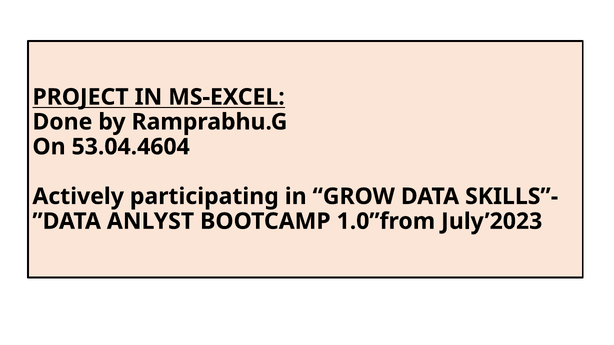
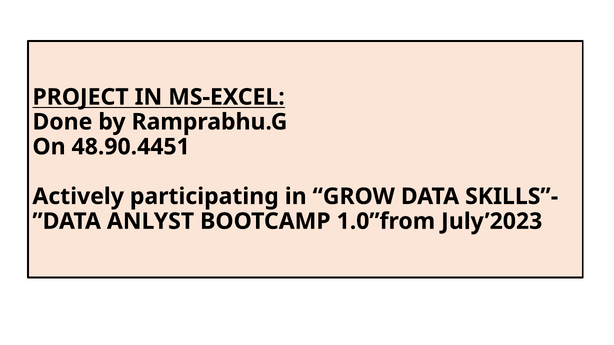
53.04.4604: 53.04.4604 -> 48.90.4451
